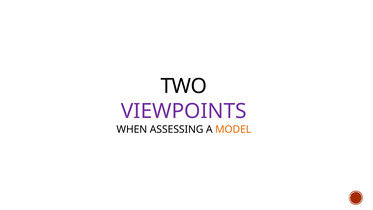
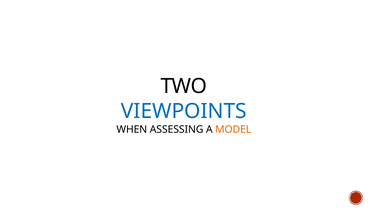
VIEWPOINTS colour: purple -> blue
